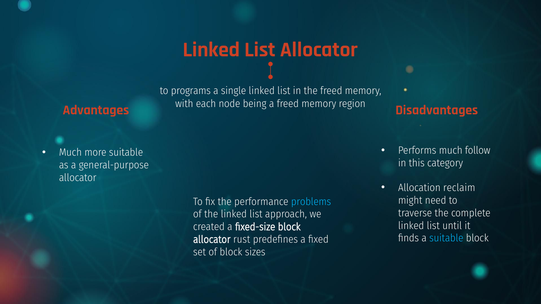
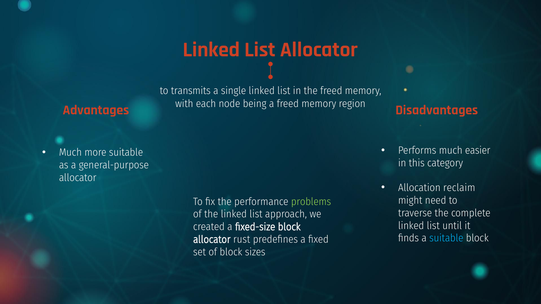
programs: programs -> transmits
follow: follow -> easier
problems colour: light blue -> light green
